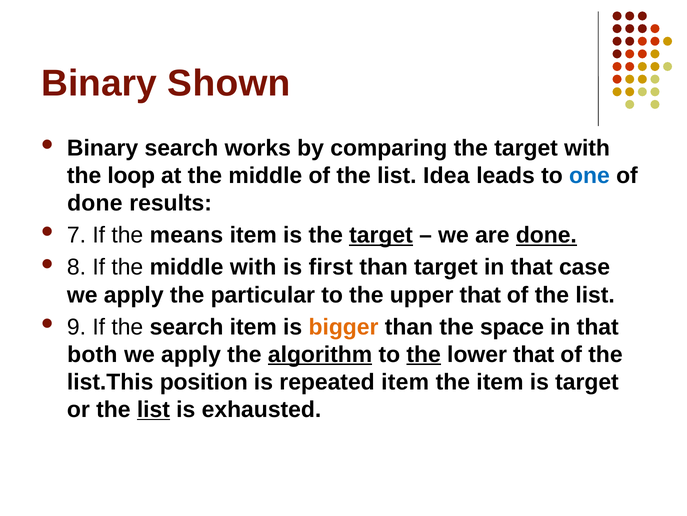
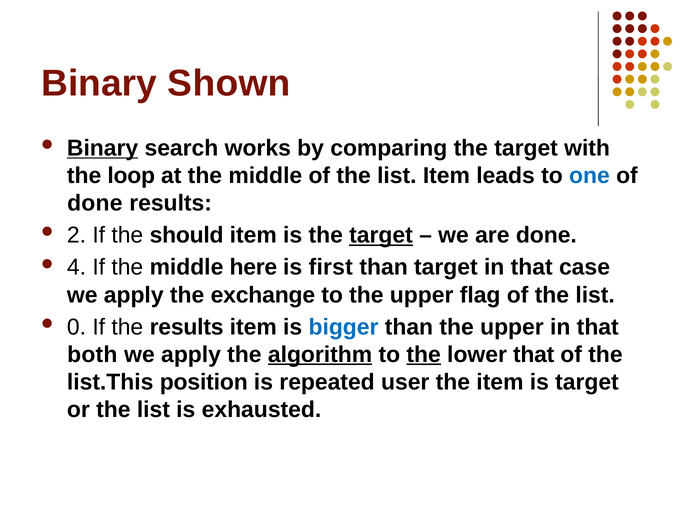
Binary at (103, 148) underline: none -> present
list Idea: Idea -> Item
7: 7 -> 2
means: means -> should
done at (546, 235) underline: present -> none
8: 8 -> 4
middle with: with -> here
particular: particular -> exchange
upper that: that -> flag
9: 9 -> 0
the search: search -> results
bigger colour: orange -> blue
than the space: space -> upper
repeated item: item -> user
list at (153, 409) underline: present -> none
